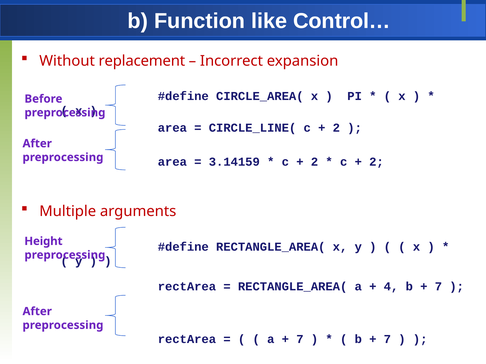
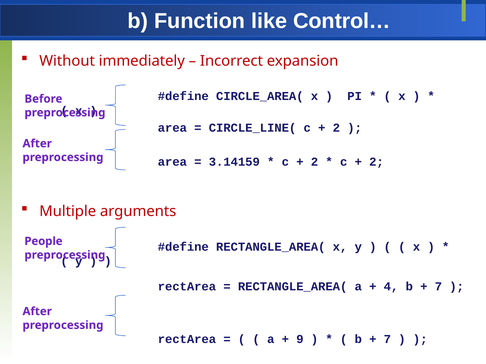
replacement: replacement -> immediately
Height: Height -> People
7 at (300, 340): 7 -> 9
